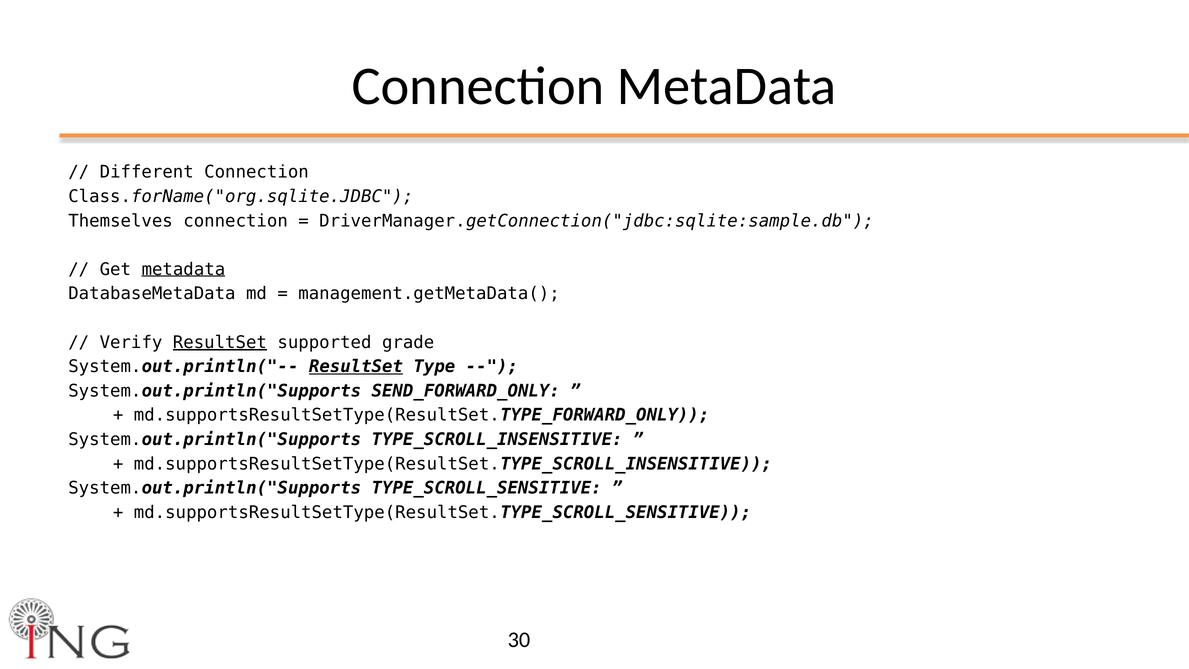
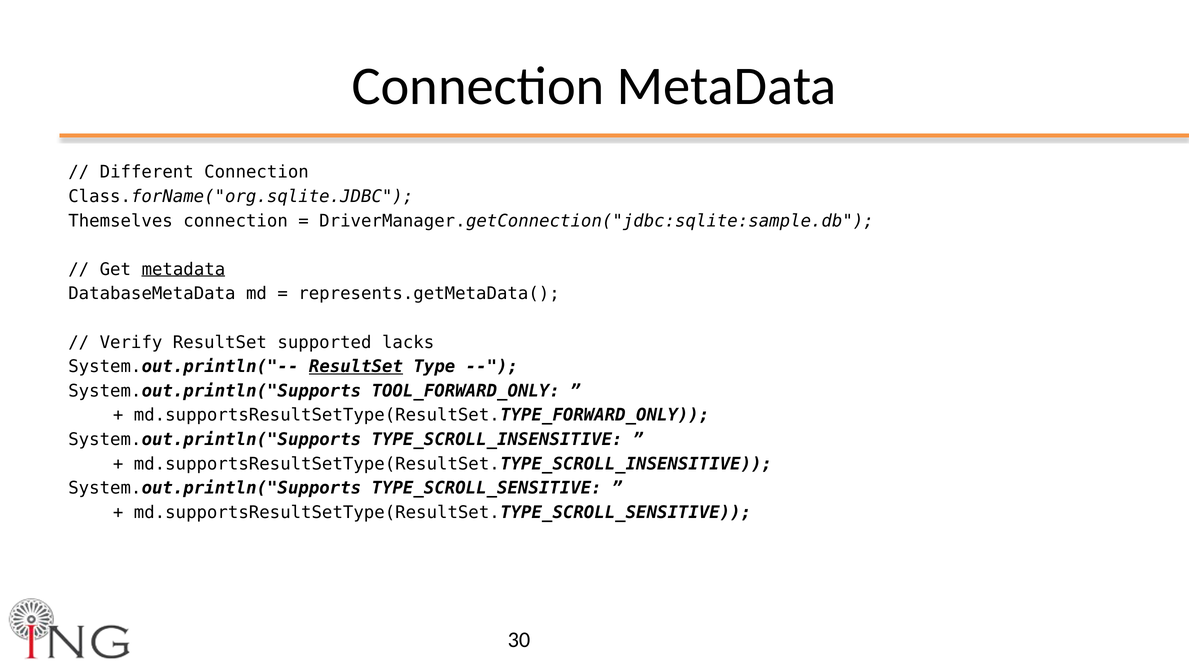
management.getMetaData(: management.getMetaData( -> represents.getMetaData(
ResultSet at (220, 342) underline: present -> none
grade: grade -> lacks
SEND_FORWARD_ONLY: SEND_FORWARD_ONLY -> TOOL_FORWARD_ONLY
